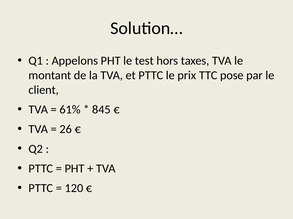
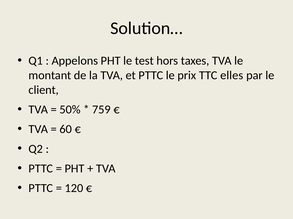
pose: pose -> elles
61%: 61% -> 50%
845: 845 -> 759
26: 26 -> 60
